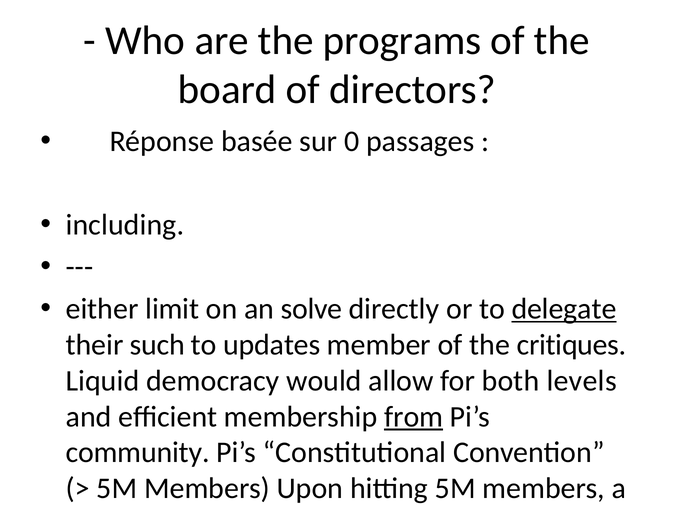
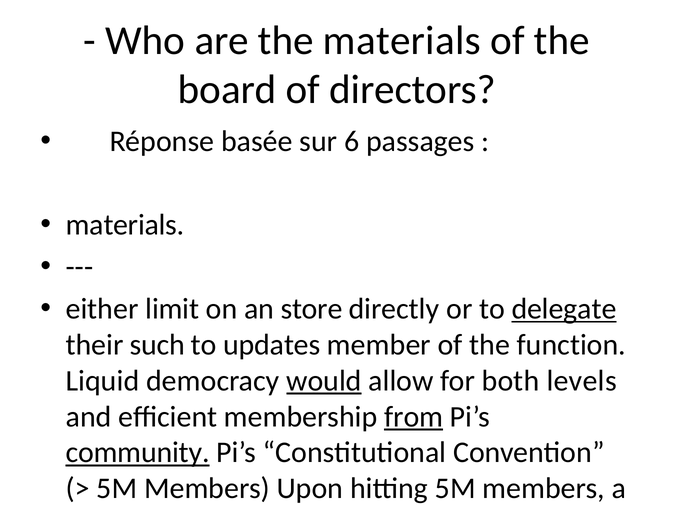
the programs: programs -> materials
0: 0 -> 6
including at (125, 225): including -> materials
solve: solve -> store
critiques: critiques -> function
would at (324, 381) underline: none -> present
community at (138, 453) underline: none -> present
